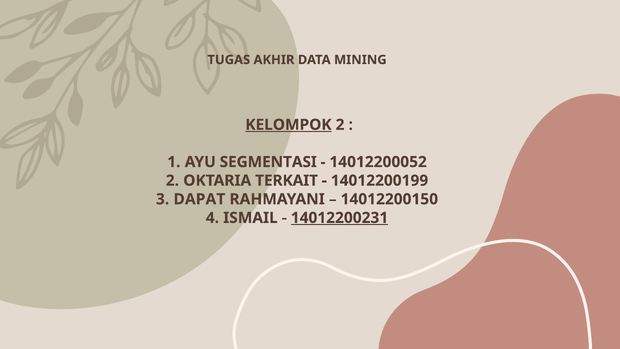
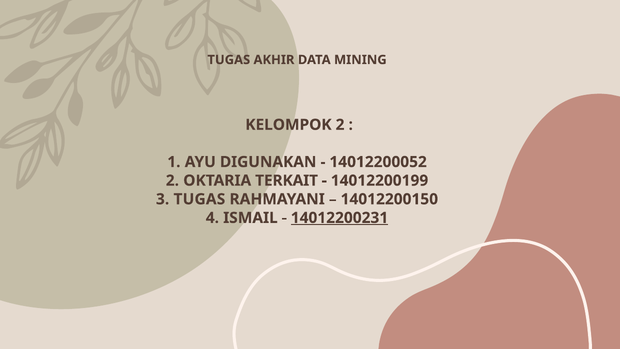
KELOMPOK underline: present -> none
SEGMENTASI: SEGMENTASI -> DIGUNAKAN
DAPAT at (199, 199): DAPAT -> TUGAS
